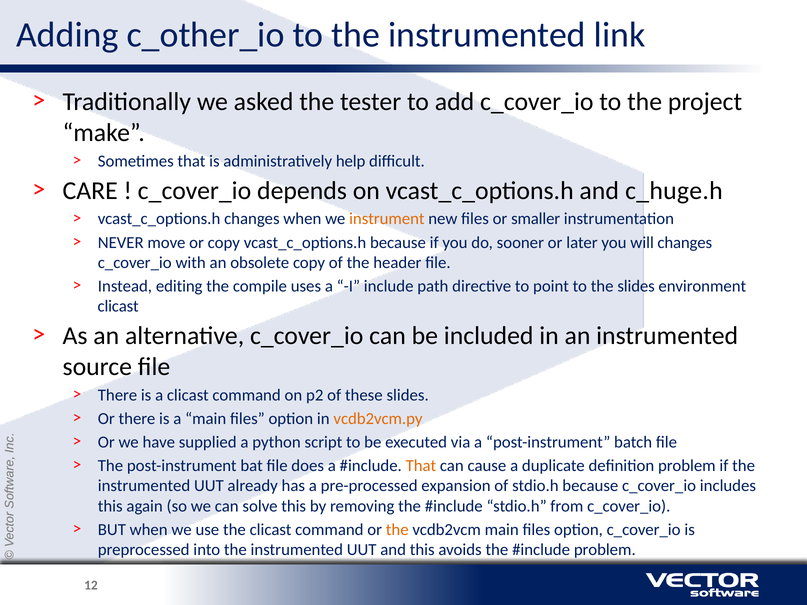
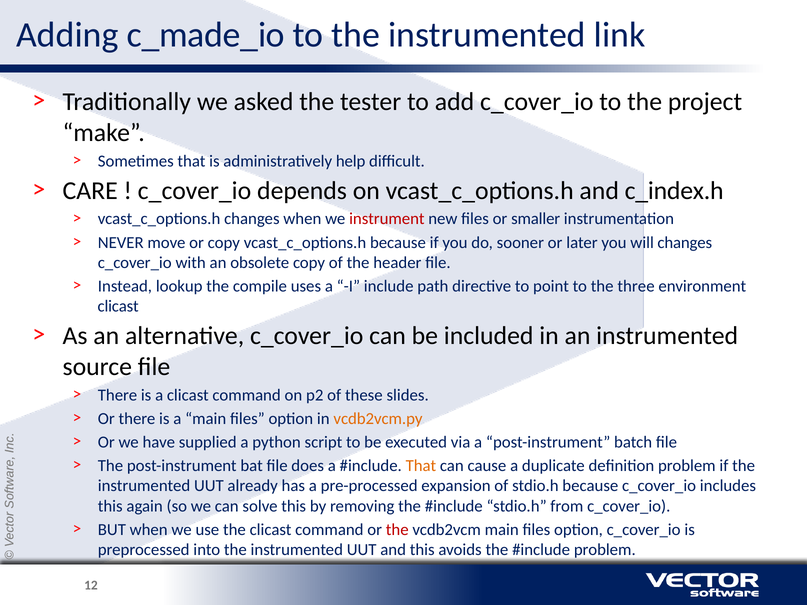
c_other_io: c_other_io -> c_made_io
c_huge.h: c_huge.h -> c_index.h
instrument colour: orange -> red
editing: editing -> lookup
the slides: slides -> three
the at (397, 530) colour: orange -> red
